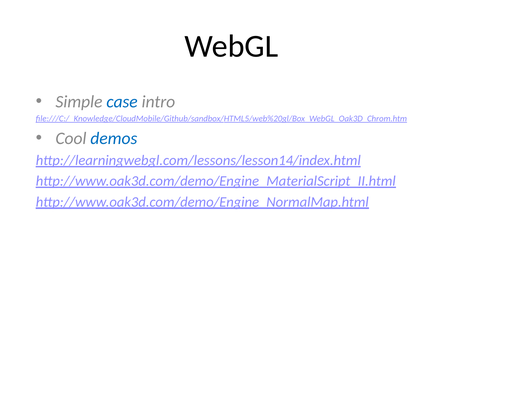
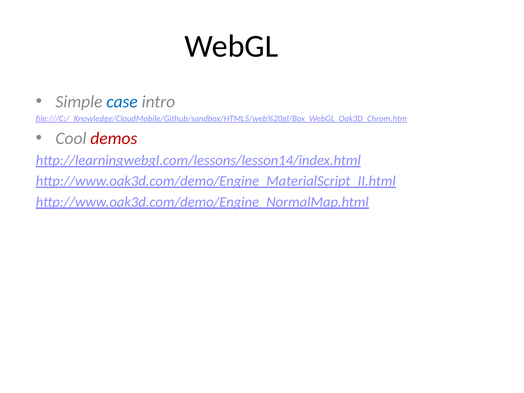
demos colour: blue -> red
